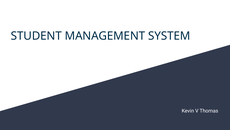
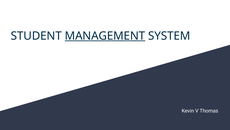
MANAGEMENT underline: none -> present
